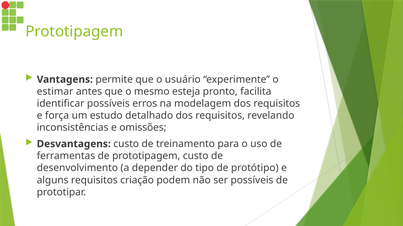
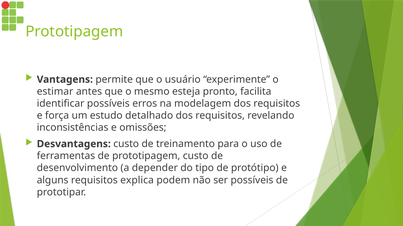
criação: criação -> explica
